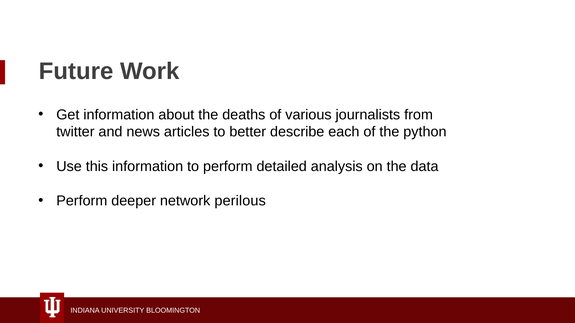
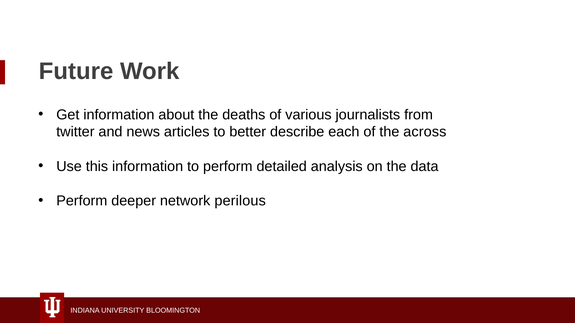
python: python -> across
